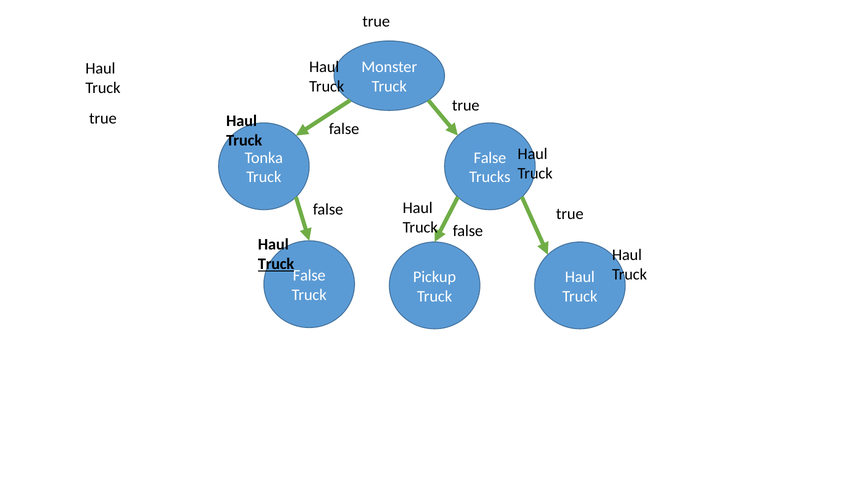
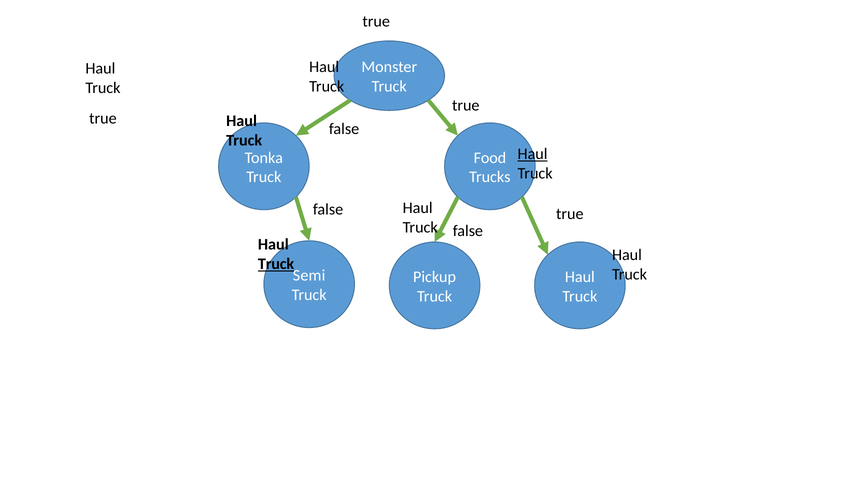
Haul at (533, 154) underline: none -> present
False at (490, 158): False -> Food
False at (309, 276): False -> Semi
